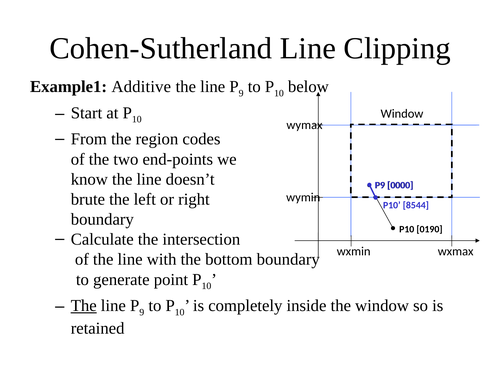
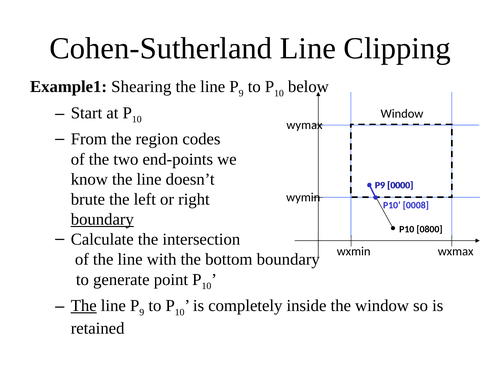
Additive: Additive -> Shearing
8544: 8544 -> 0008
boundary at (102, 219) underline: none -> present
0190: 0190 -> 0800
